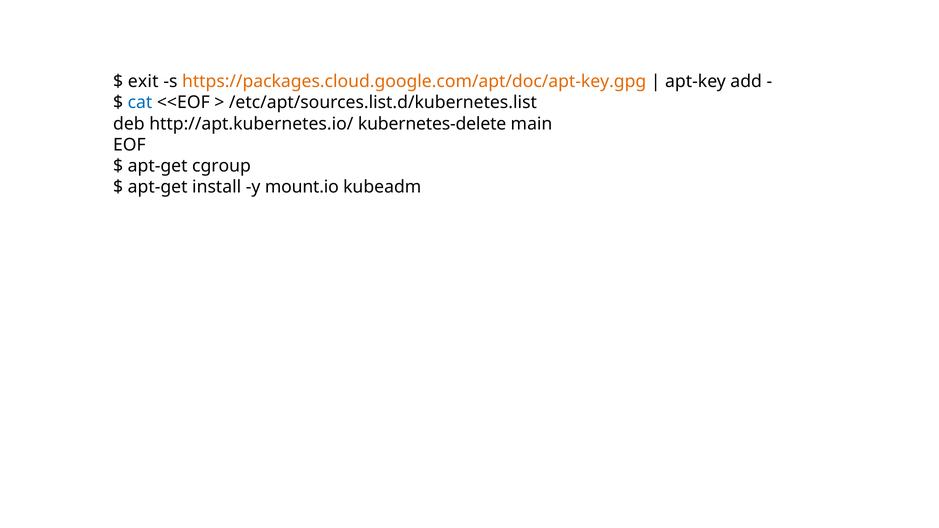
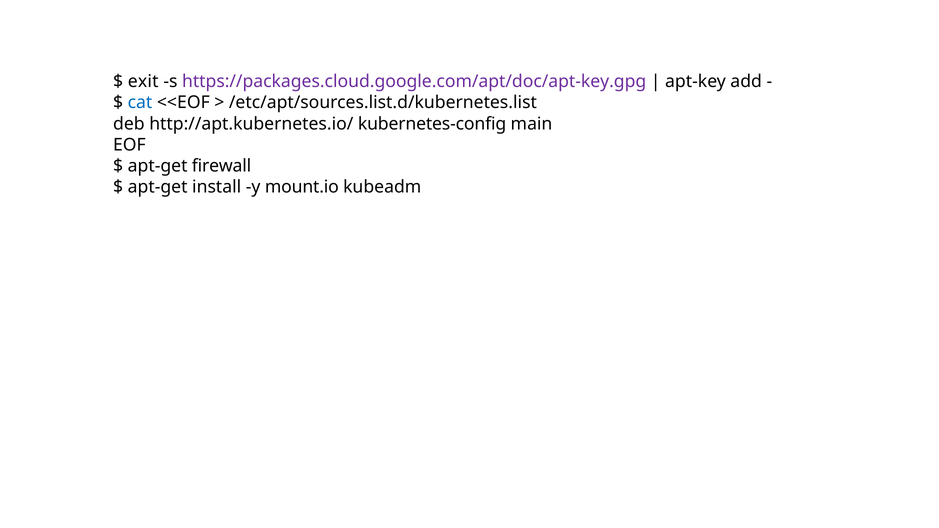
https://packages.cloud.google.com/apt/doc/apt-key.gpg colour: orange -> purple
kubernetes-delete: kubernetes-delete -> kubernetes-config
cgroup: cgroup -> firewall
